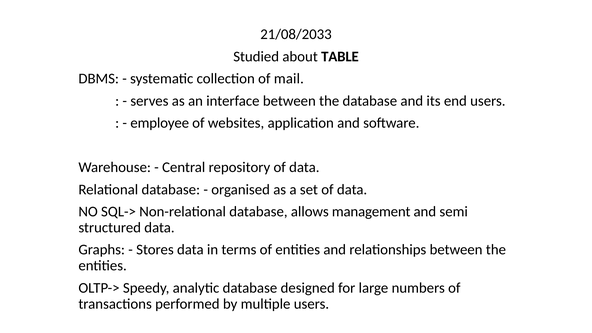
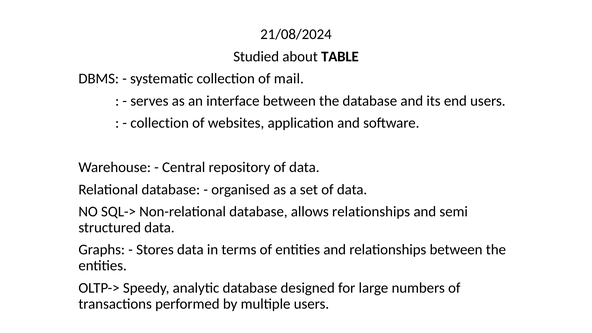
21/08/2033: 21/08/2033 -> 21/08/2024
employee at (160, 123): employee -> collection
allows management: management -> relationships
